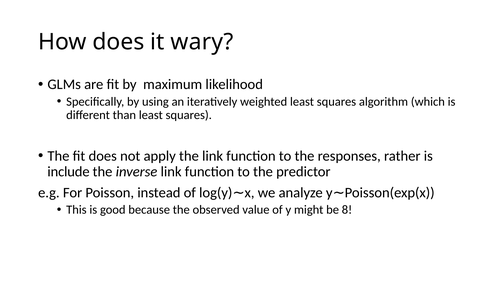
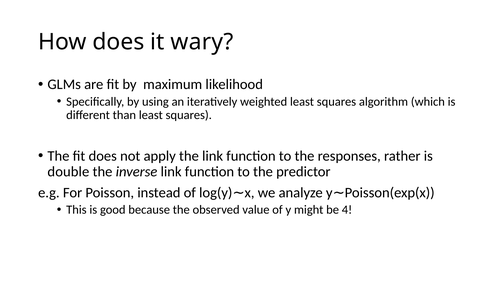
include: include -> double
8: 8 -> 4
